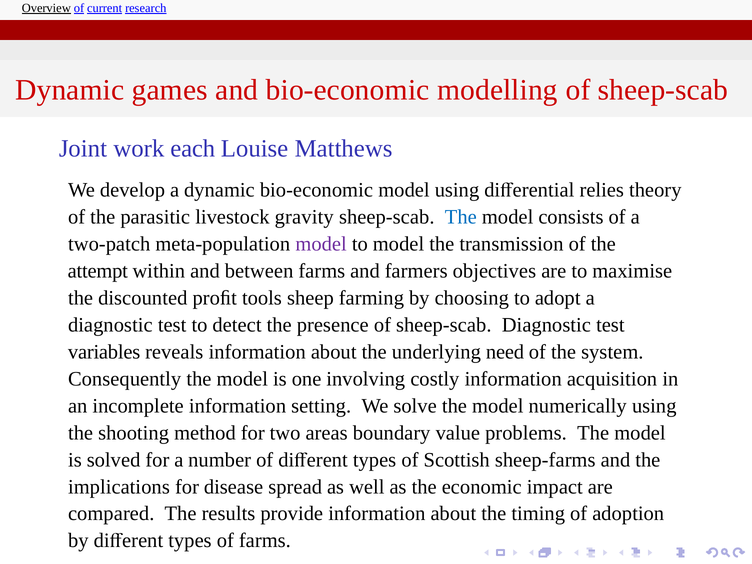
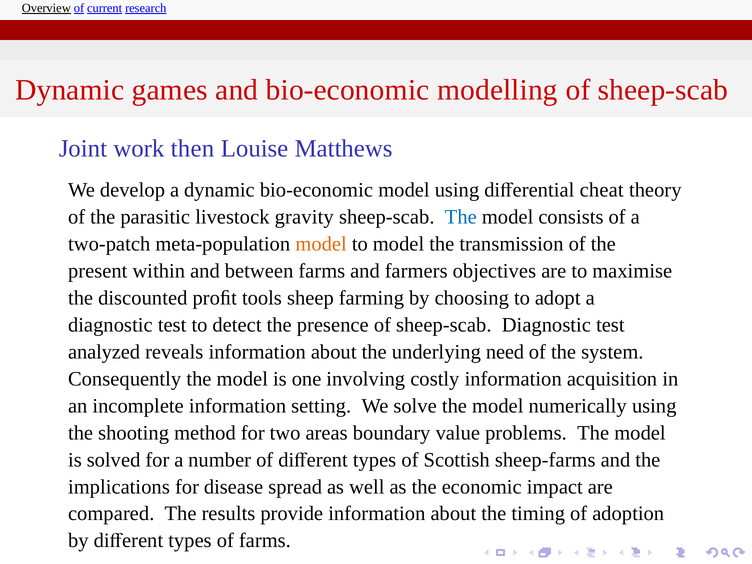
each: each -> then
relies: relies -> cheat
model at (321, 244) colour: purple -> orange
attempt: attempt -> present
variables: variables -> analyzed
